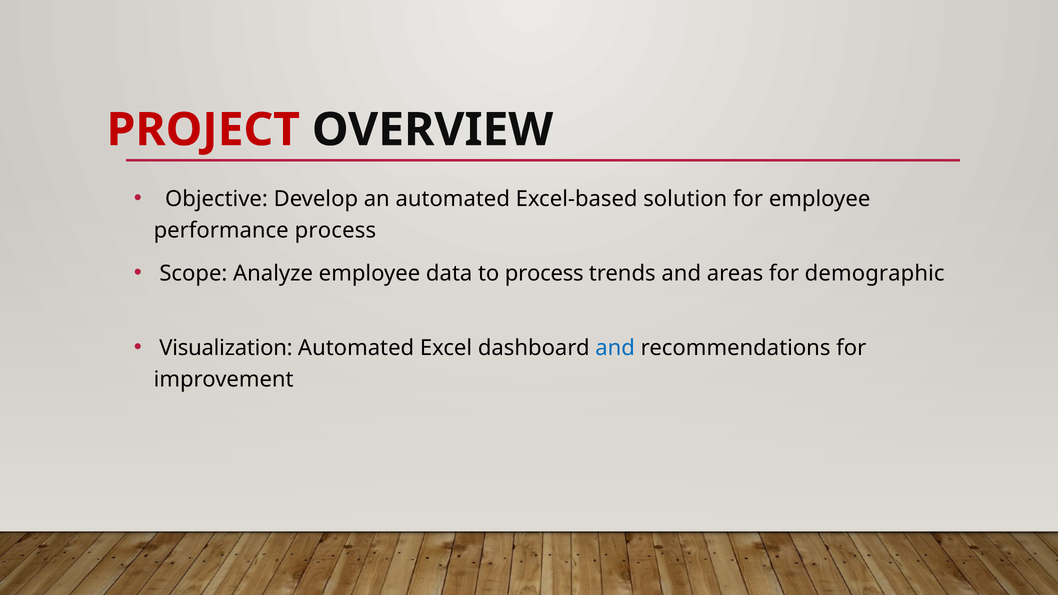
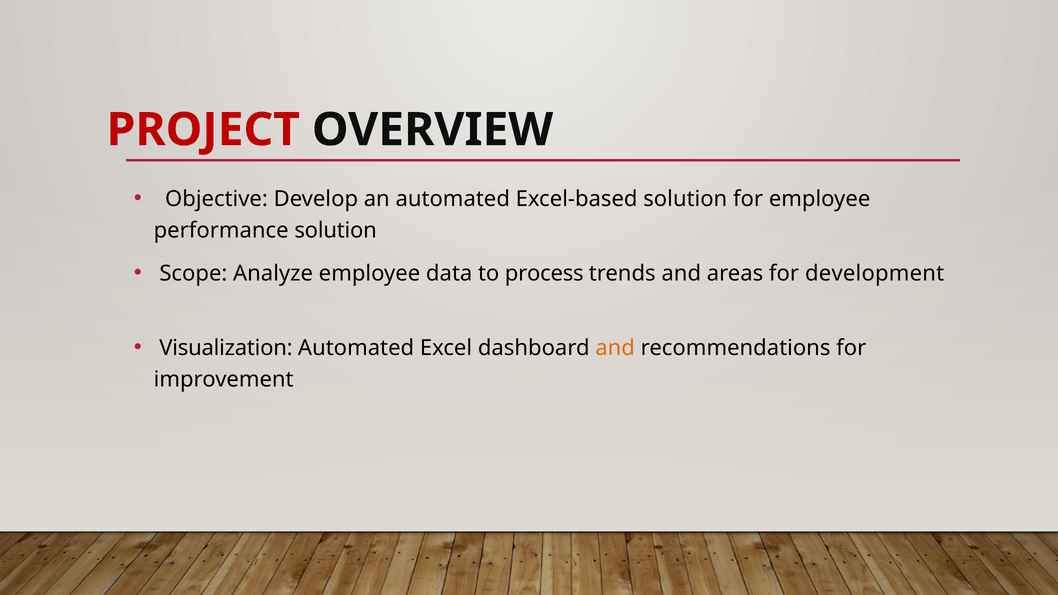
performance process: process -> solution
demographic: demographic -> development
and at (615, 348) colour: blue -> orange
